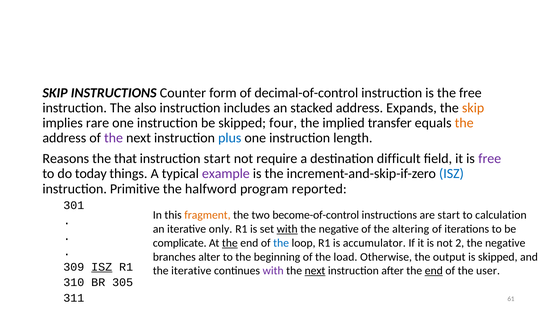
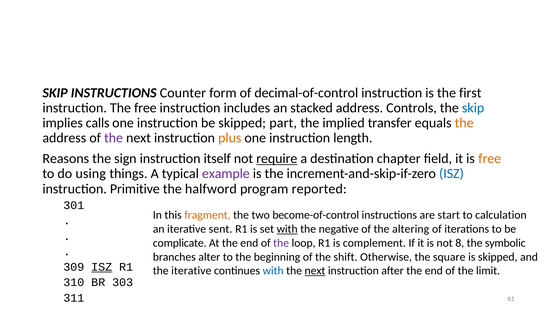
the free: free -> first
The also: also -> free
Expands: Expands -> Controls
skip at (473, 108) colour: orange -> blue
rare: rare -> calls
four: four -> part
plus colour: blue -> orange
that: that -> sign
instruction start: start -> itself
require underline: none -> present
difficult: difficult -> chapter
free at (490, 159) colour: purple -> orange
today: today -> using
only: only -> sent
the at (230, 243) underline: present -> none
the at (281, 243) colour: blue -> purple
accumulator: accumulator -> complement
2: 2 -> 8
negative at (505, 243): negative -> symbolic
load: load -> shift
output: output -> square
with at (273, 271) colour: purple -> blue
end at (434, 271) underline: present -> none
user: user -> limit
305: 305 -> 303
